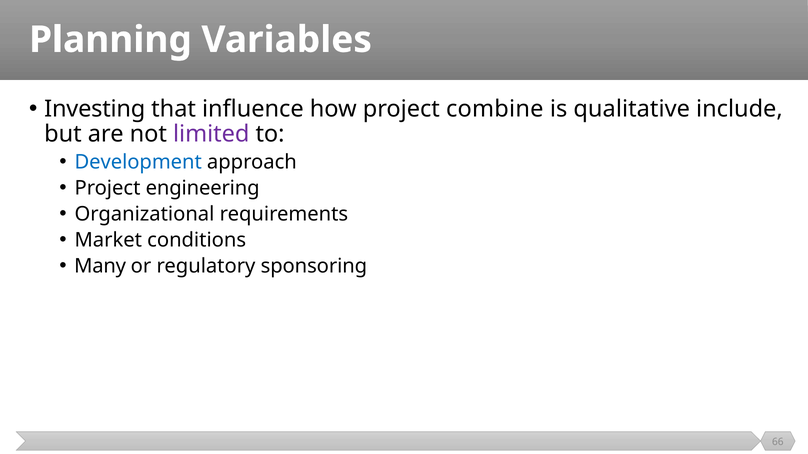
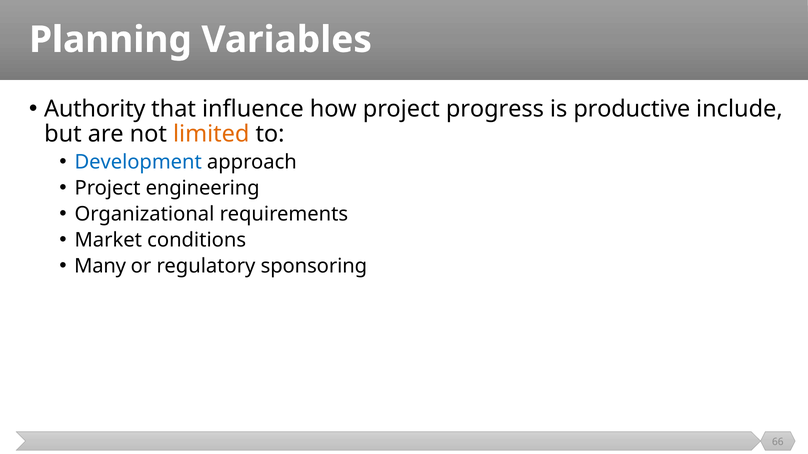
Investing: Investing -> Authority
combine: combine -> progress
qualitative: qualitative -> productive
limited colour: purple -> orange
